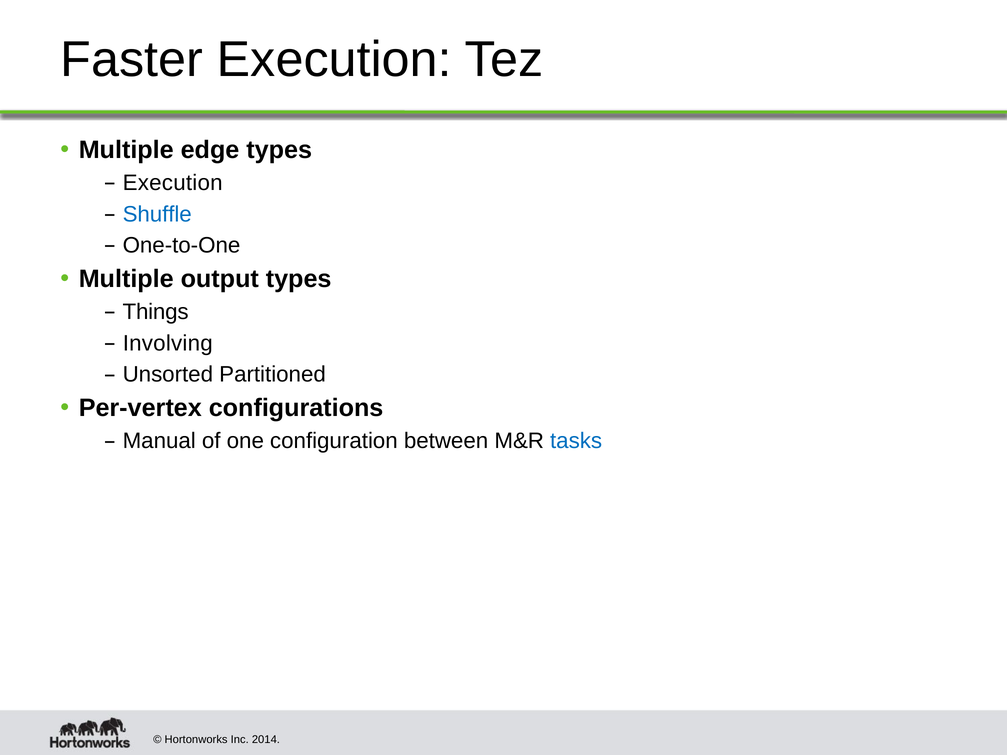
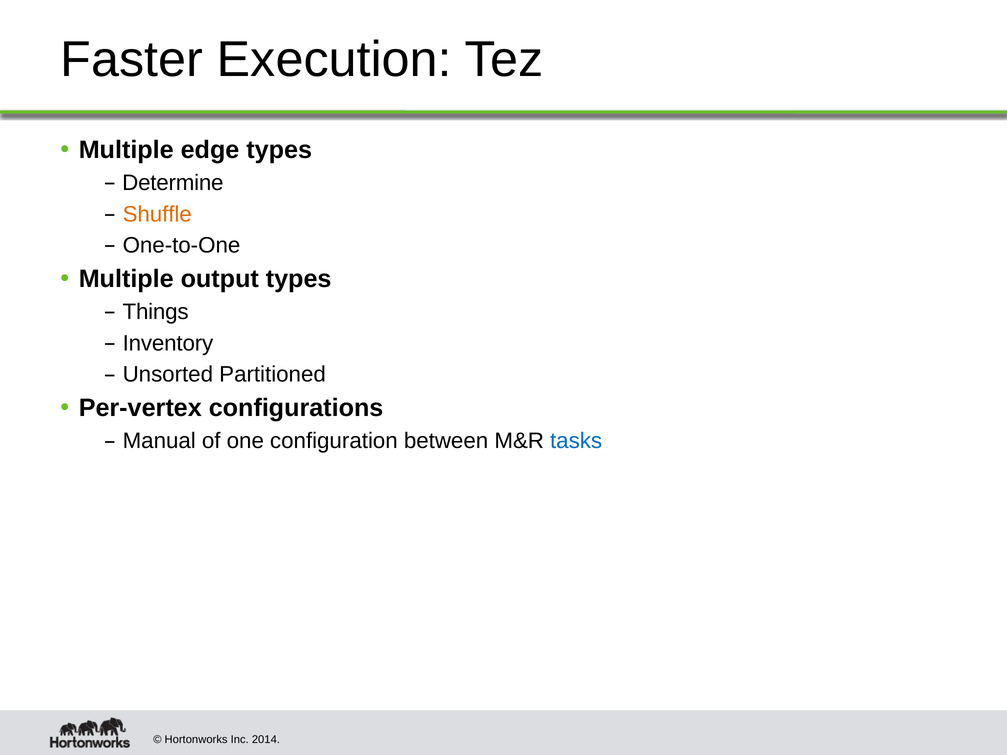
Execution at (173, 183): Execution -> Determine
Shuffle colour: blue -> orange
Involving: Involving -> Inventory
